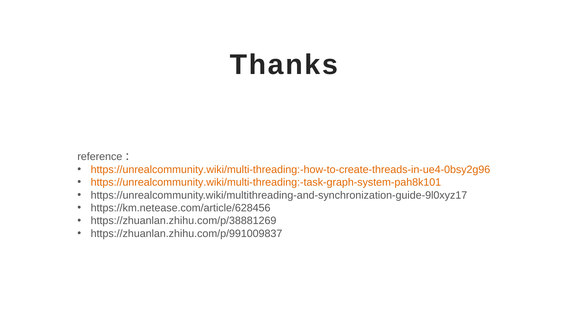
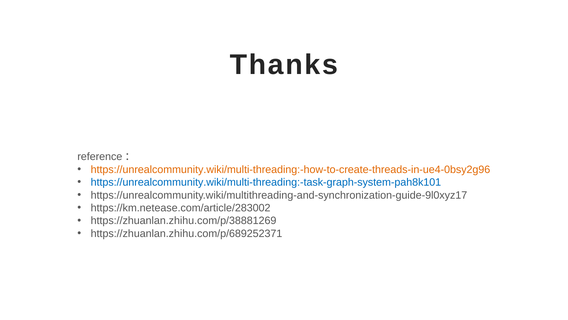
https://unrealcommunity.wiki/multi-threading:-task-graph-system-pah8k101 colour: orange -> blue
https://km.netease.com/article/628456: https://km.netease.com/article/628456 -> https://km.netease.com/article/283002
https://zhuanlan.zhihu.com/p/991009837: https://zhuanlan.zhihu.com/p/991009837 -> https://zhuanlan.zhihu.com/p/689252371
